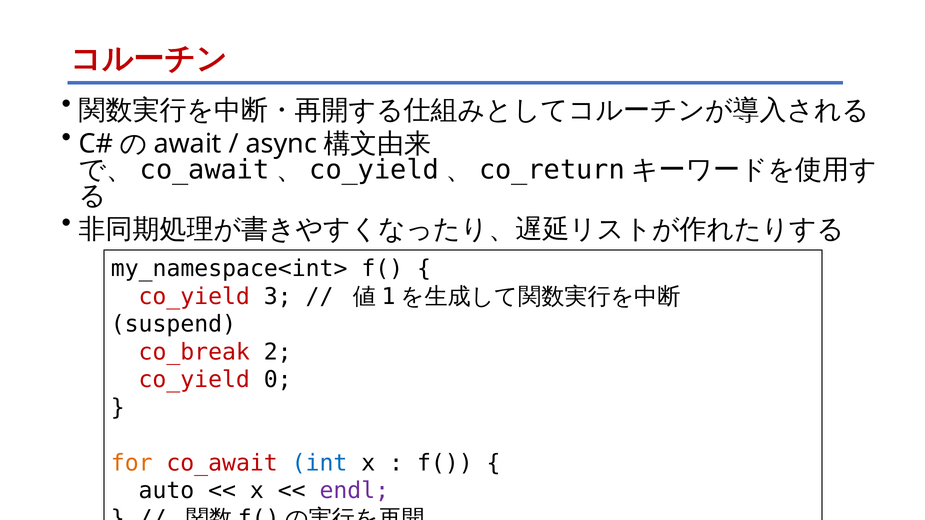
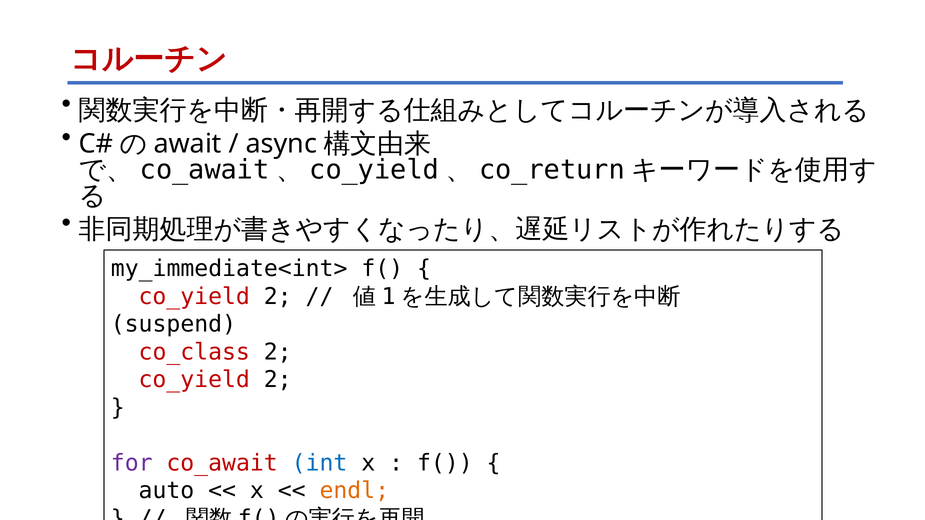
my_namespace<int>: my_namespace<int> -> my_immediate<int>
3 at (278, 297): 3 -> 2
co_break: co_break -> co_class
0 at (278, 380): 0 -> 2
for colour: orange -> purple
endl colour: purple -> orange
